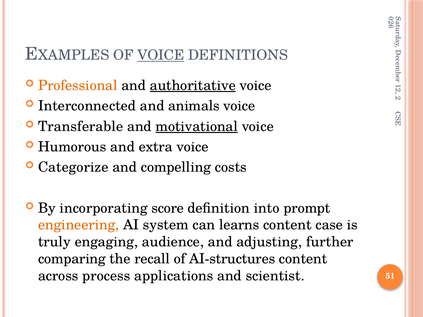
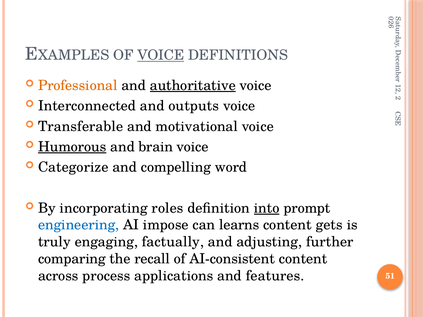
animals: animals -> outputs
motivational underline: present -> none
Humorous underline: none -> present
extra: extra -> brain
costs: costs -> word
score: score -> roles
into underline: none -> present
engineering colour: orange -> blue
system: system -> impose
case: case -> gets
audience: audience -> factually
AI-structures: AI-structures -> AI-consistent
scientist: scientist -> features
